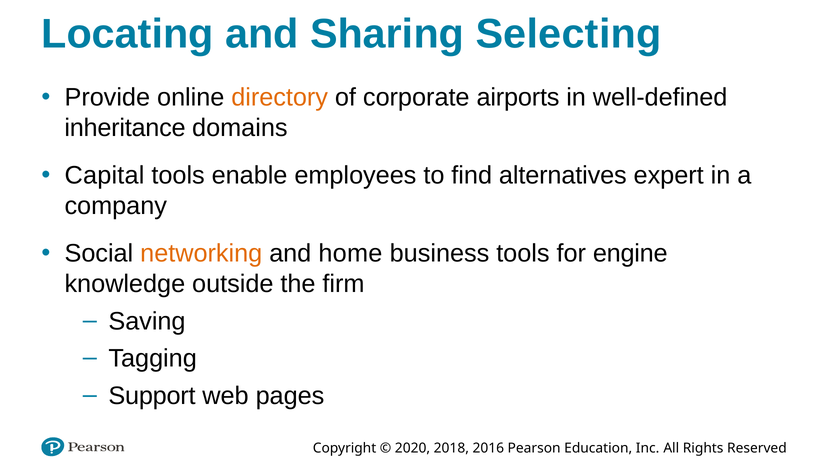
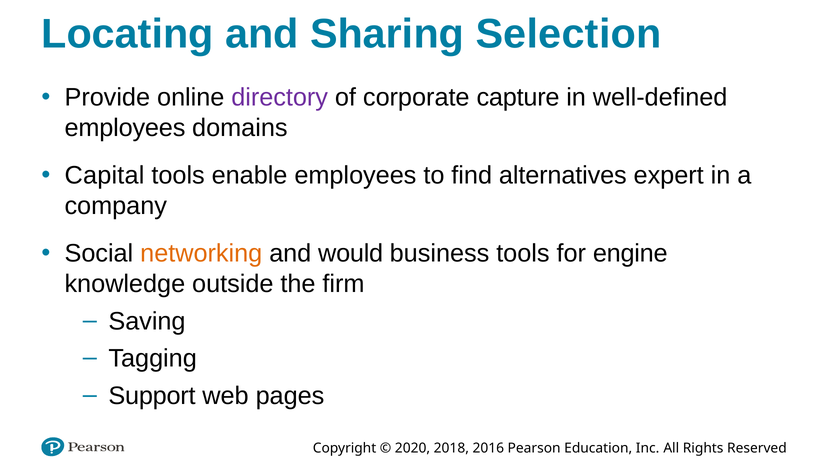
Selecting: Selecting -> Selection
directory colour: orange -> purple
airports: airports -> capture
inheritance at (125, 128): inheritance -> employees
home: home -> would
